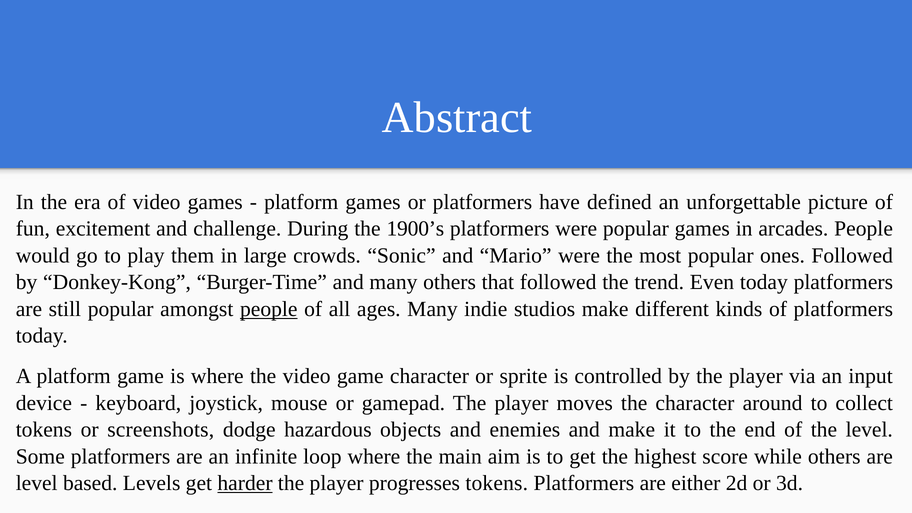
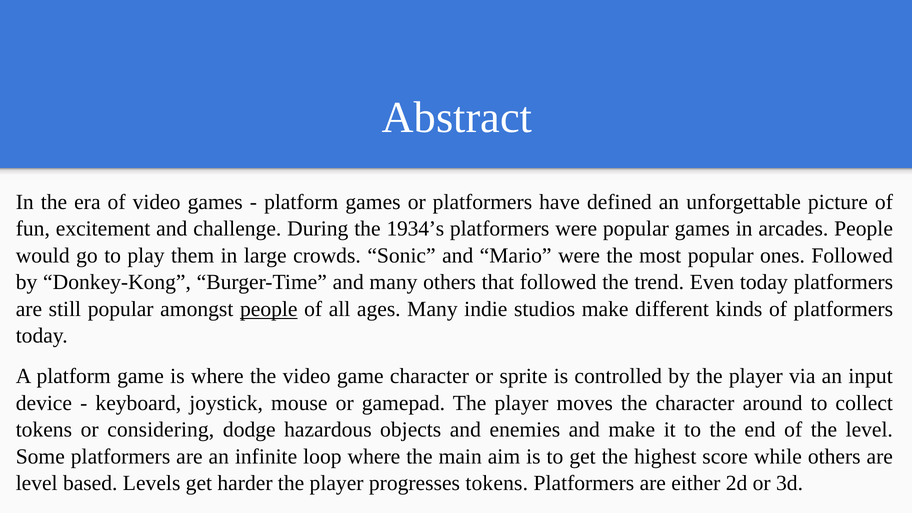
1900’s: 1900’s -> 1934’s
screenshots: screenshots -> considering
harder underline: present -> none
